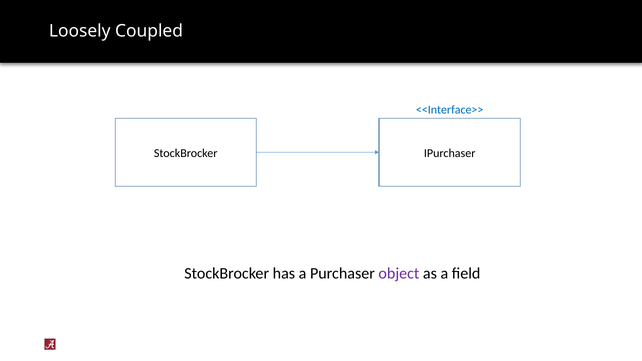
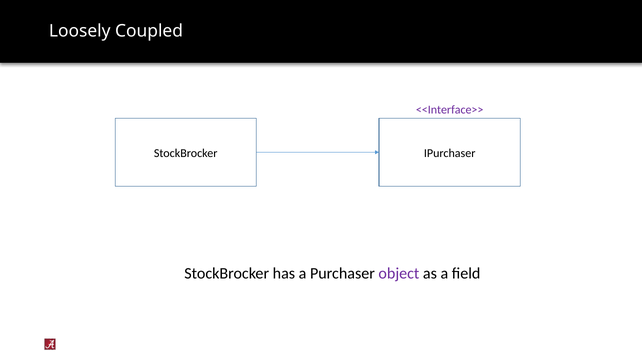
<<Interface>> colour: blue -> purple
